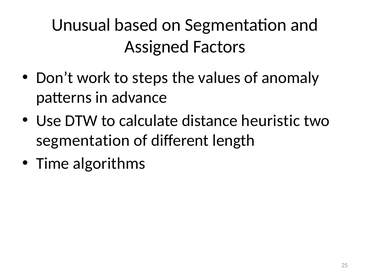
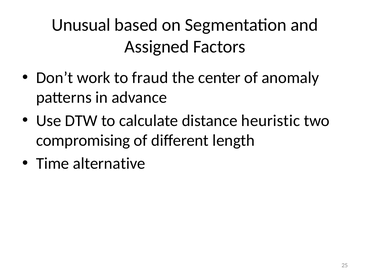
steps: steps -> fraud
values: values -> center
segmentation at (83, 140): segmentation -> compromising
algorithms: algorithms -> alternative
